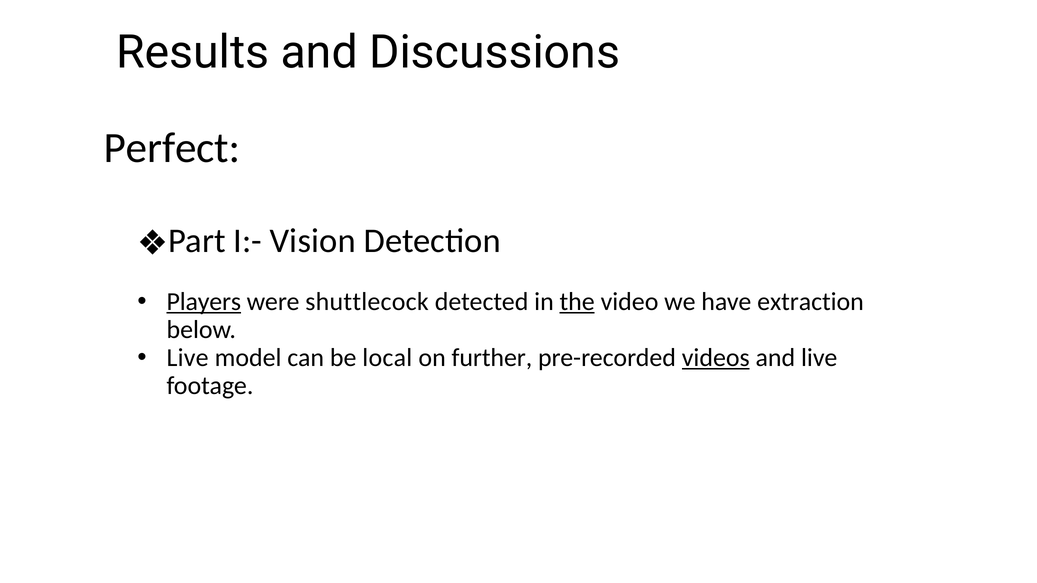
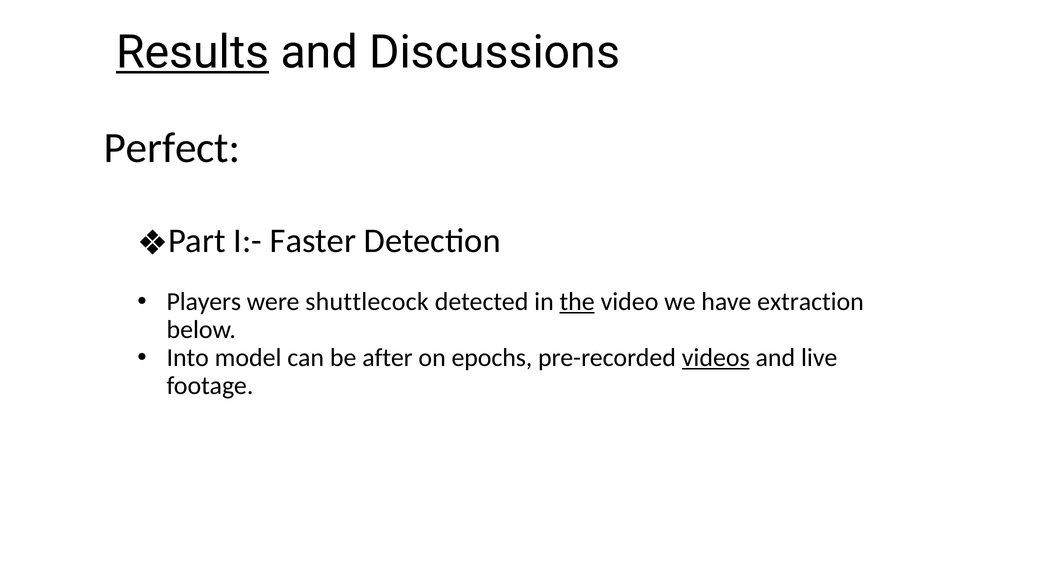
Results underline: none -> present
Vision: Vision -> Faster
Players underline: present -> none
Live at (188, 358): Live -> Into
local: local -> after
further: further -> epochs
